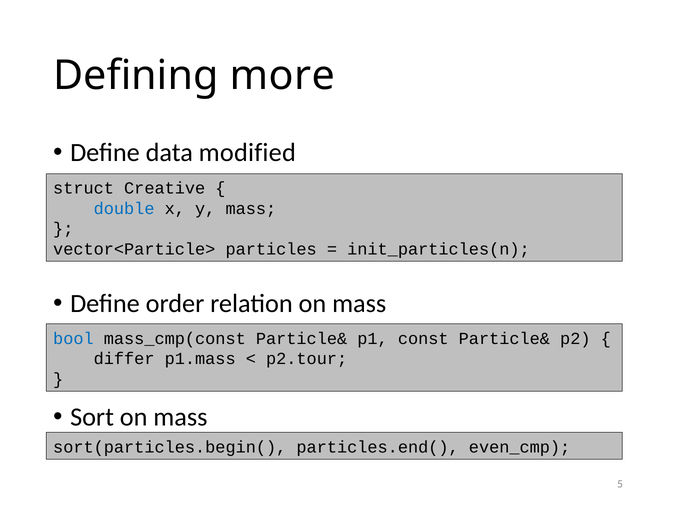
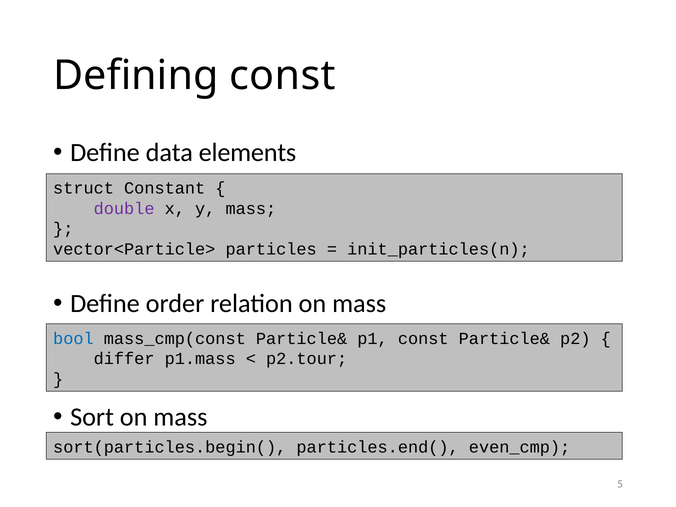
Defining more: more -> const
modified: modified -> elements
Creative: Creative -> Constant
double colour: blue -> purple
